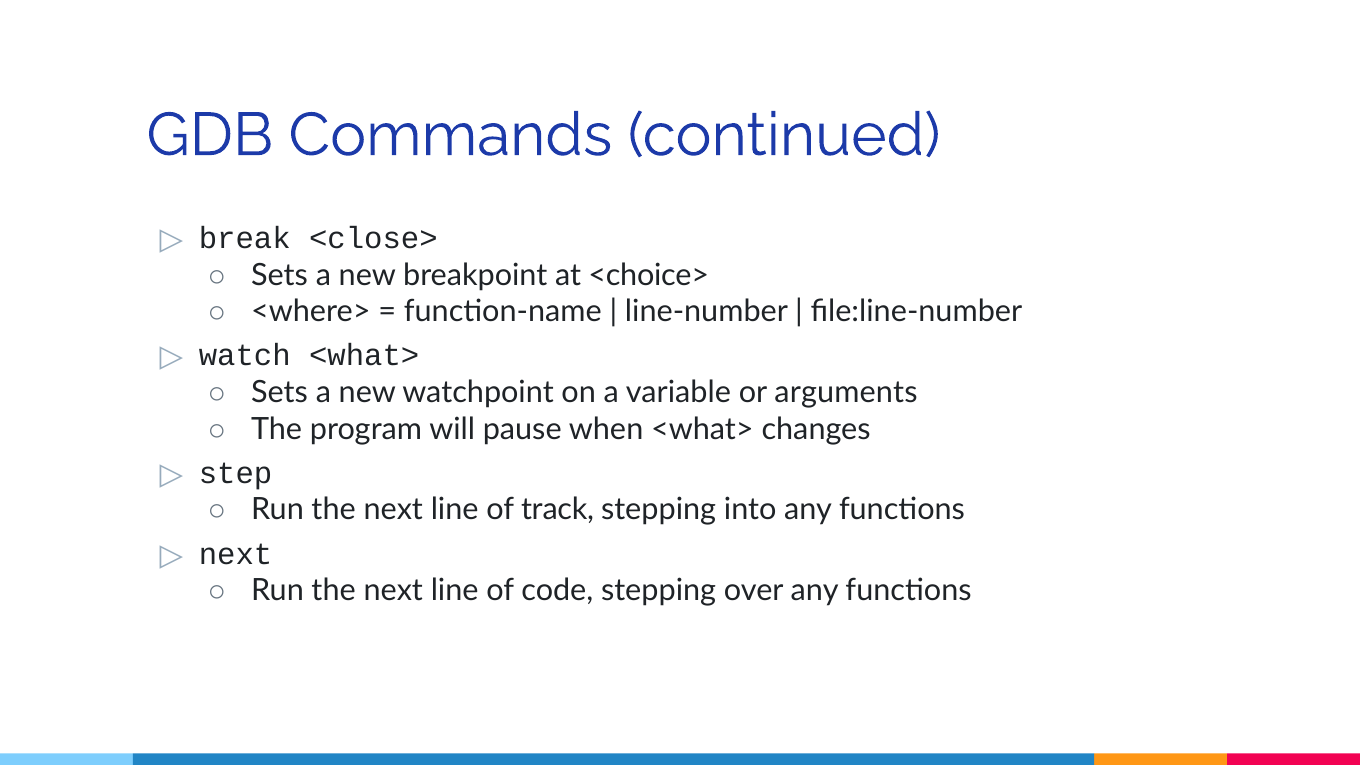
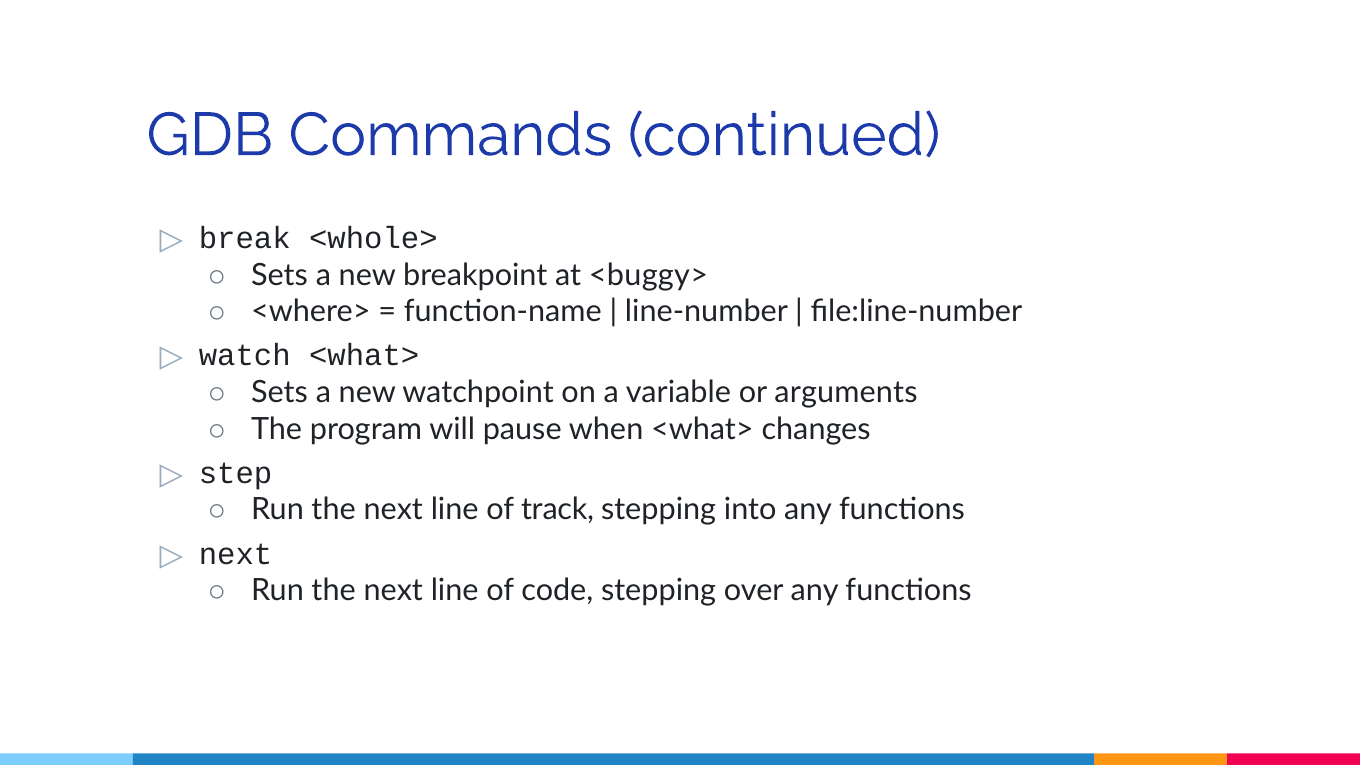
<close>: <close> -> <whole>
<choice>: <choice> -> <buggy>
